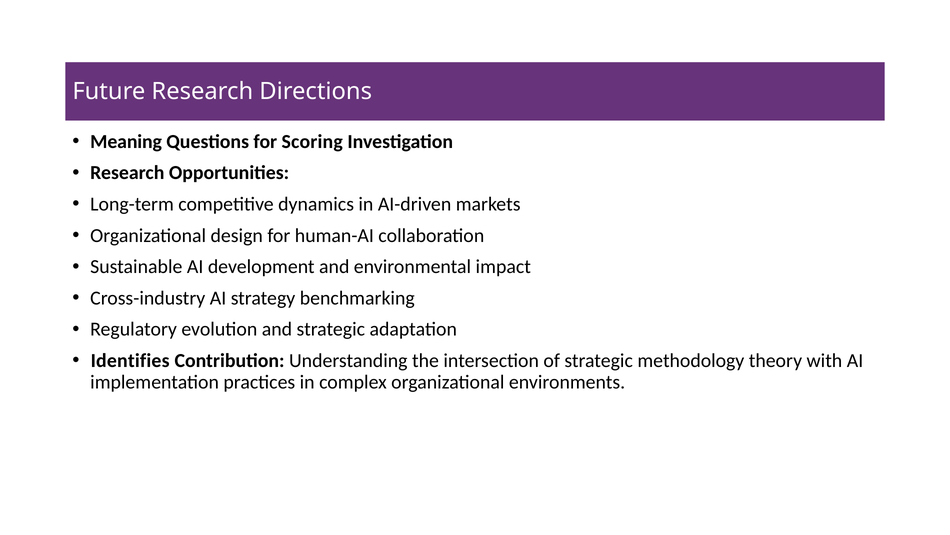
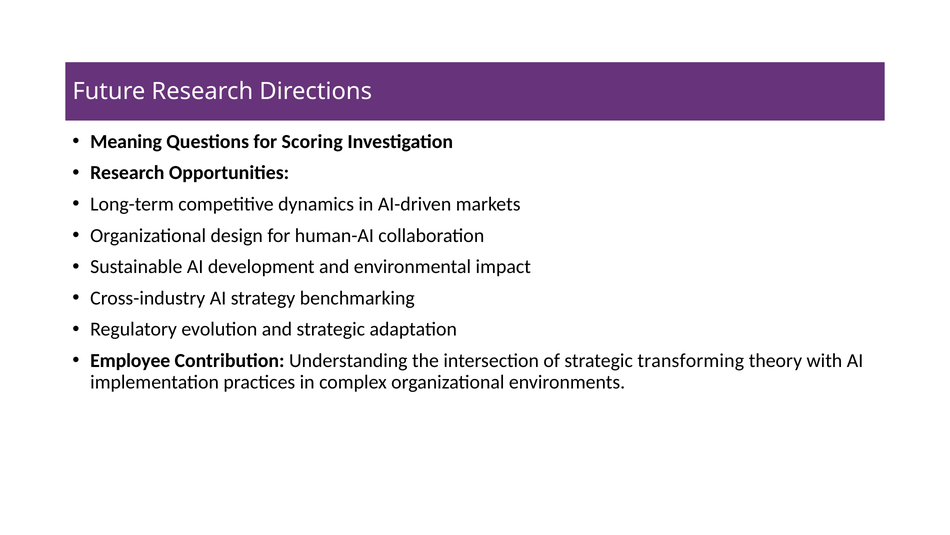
Identifies: Identifies -> Employee
methodology: methodology -> transforming
